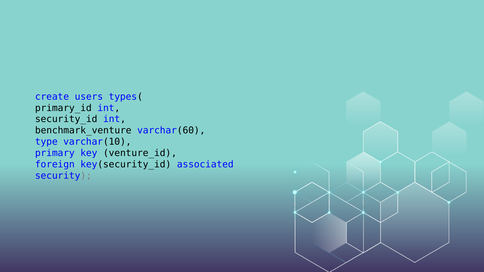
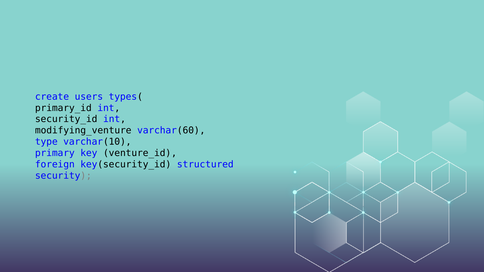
benchmark_venture: benchmark_venture -> modifying_venture
associated: associated -> structured
